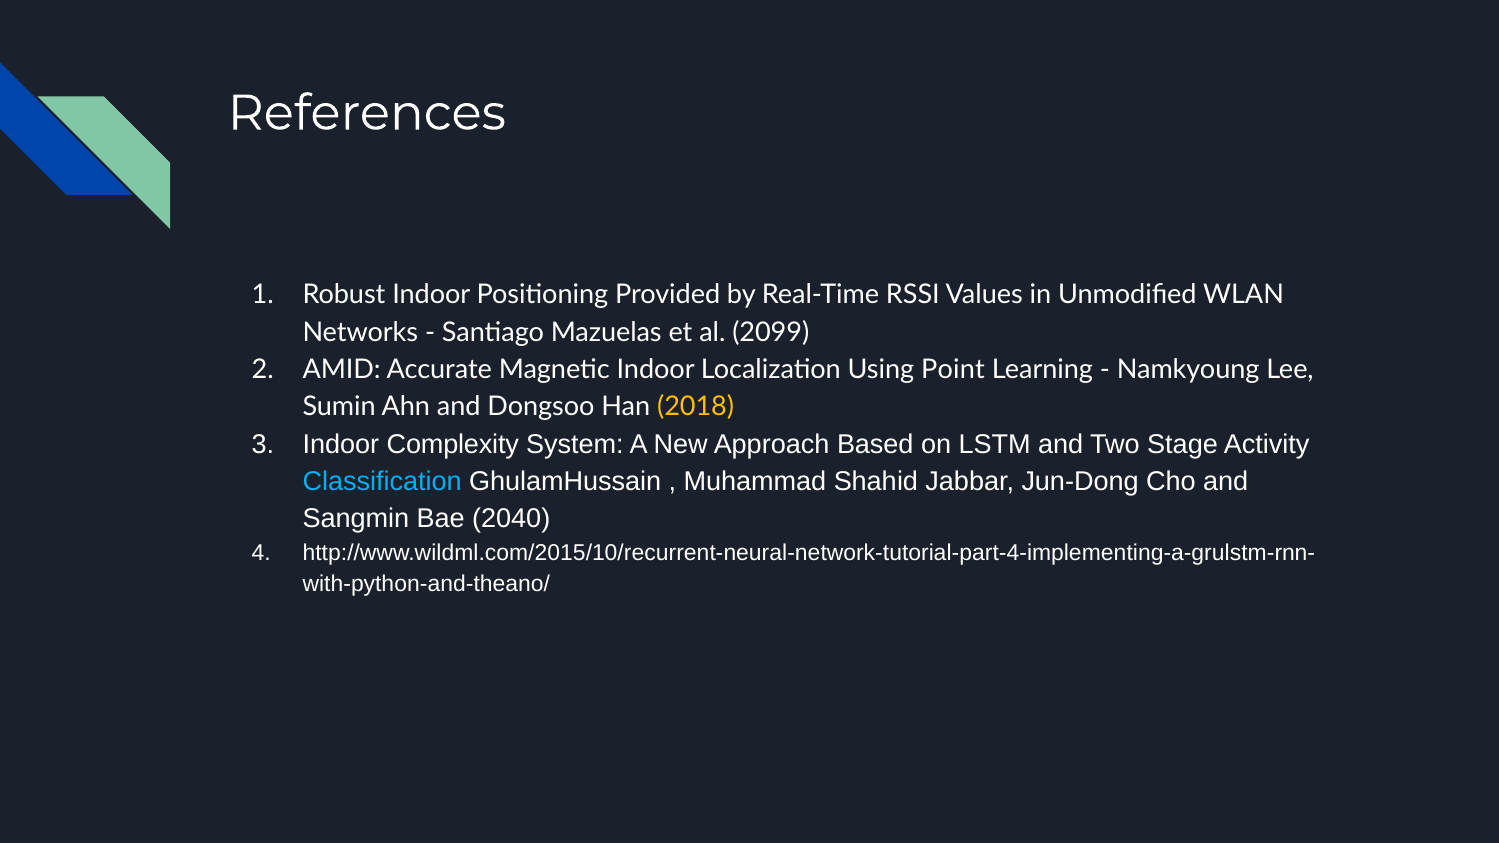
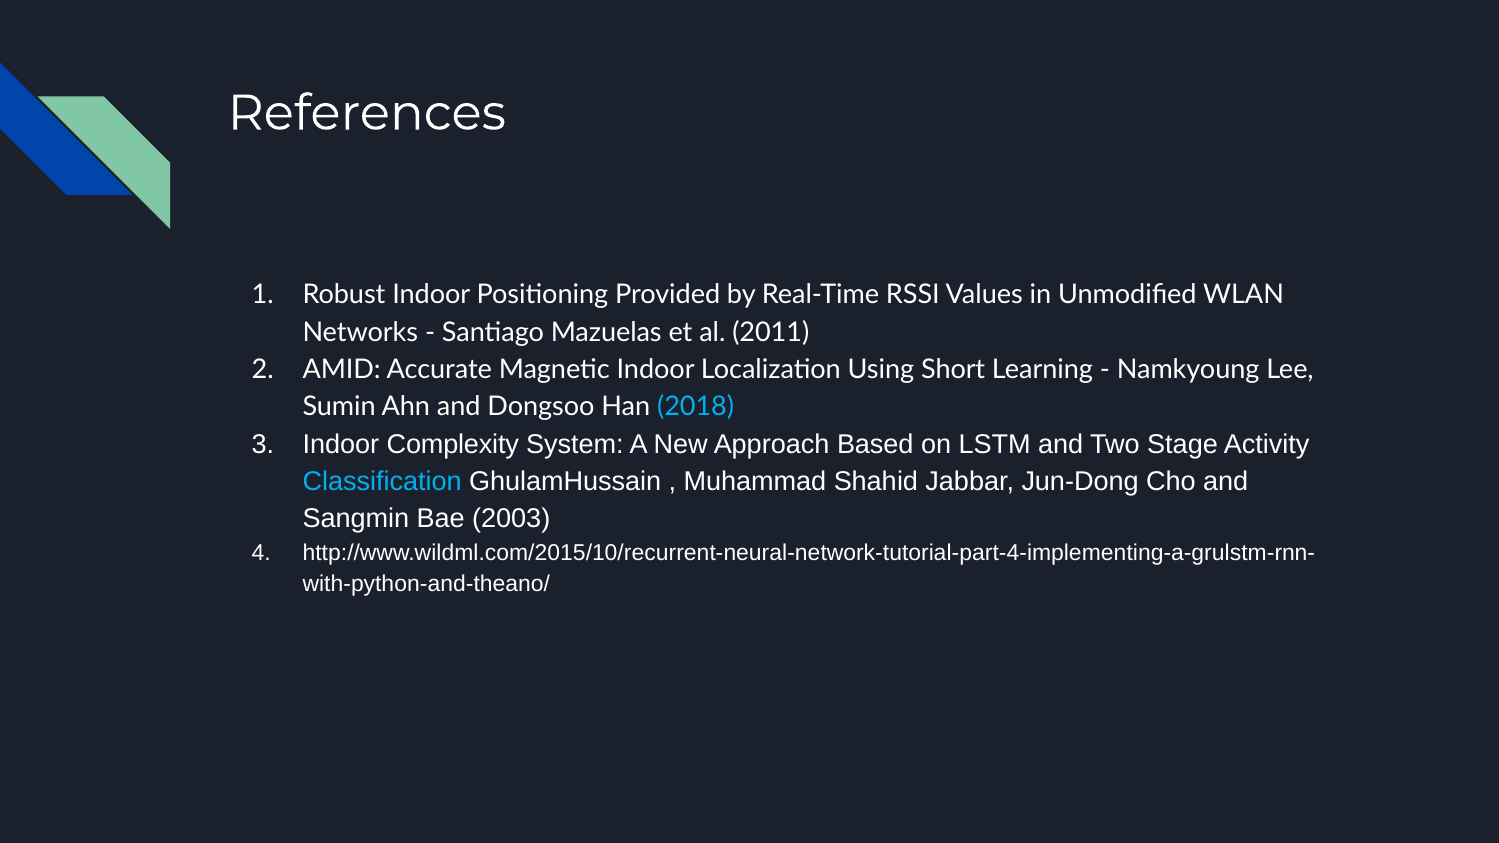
2099: 2099 -> 2011
Point: Point -> Short
2018 colour: yellow -> light blue
2040: 2040 -> 2003
